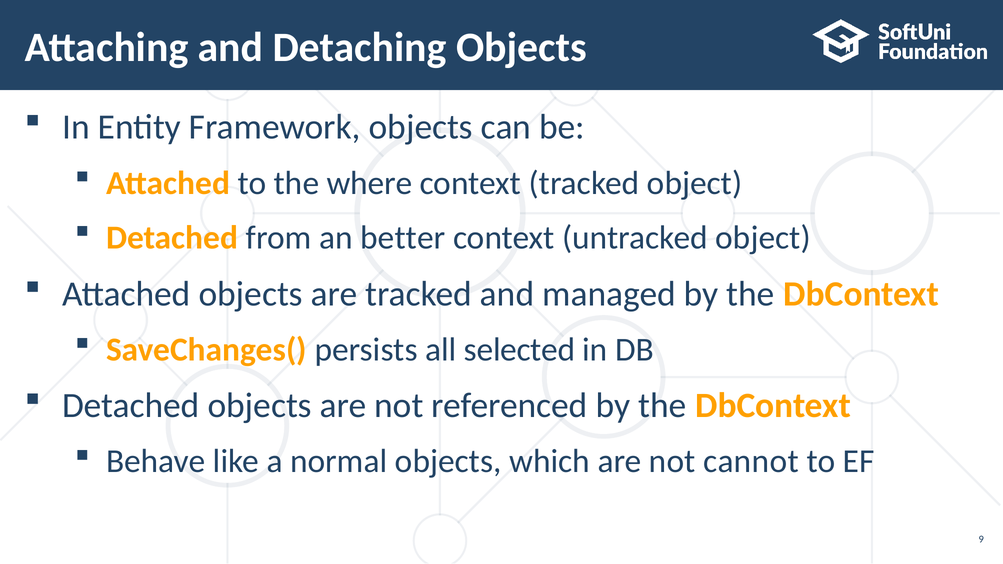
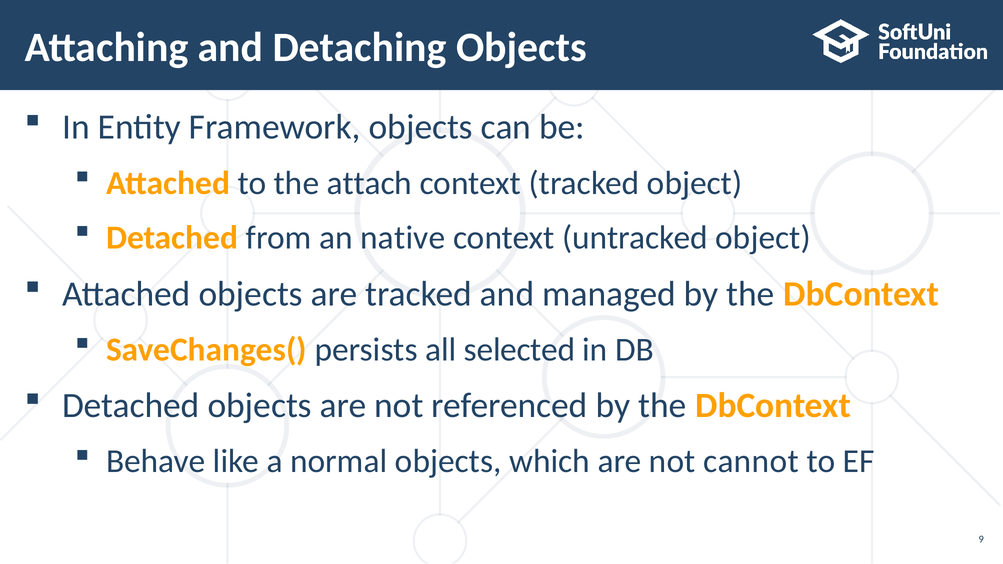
where: where -> attach
better: better -> native
